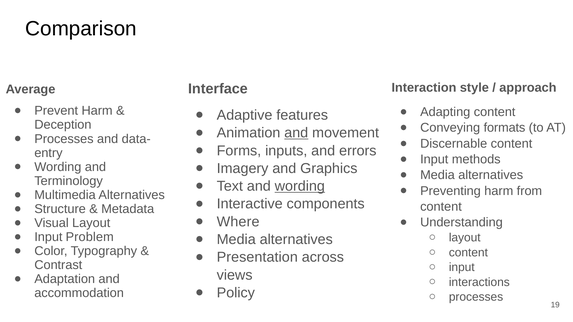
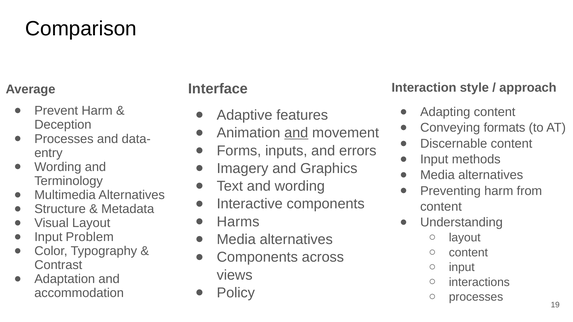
wording at (300, 186) underline: present -> none
Where: Where -> Harms
Presentation at (257, 257): Presentation -> Components
